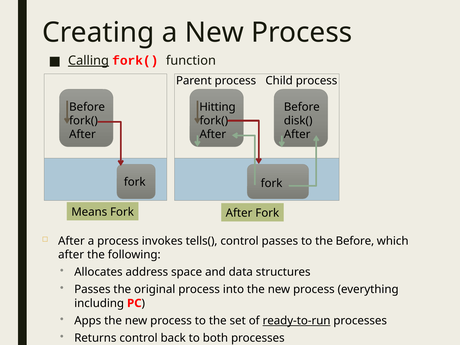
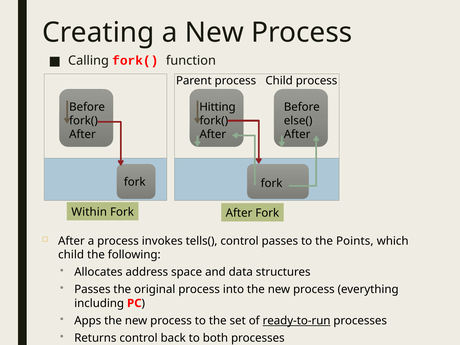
Calling underline: present -> none
disk(: disk( -> else(
Means: Means -> Within
the Before: Before -> Points
after at (71, 255): after -> child
